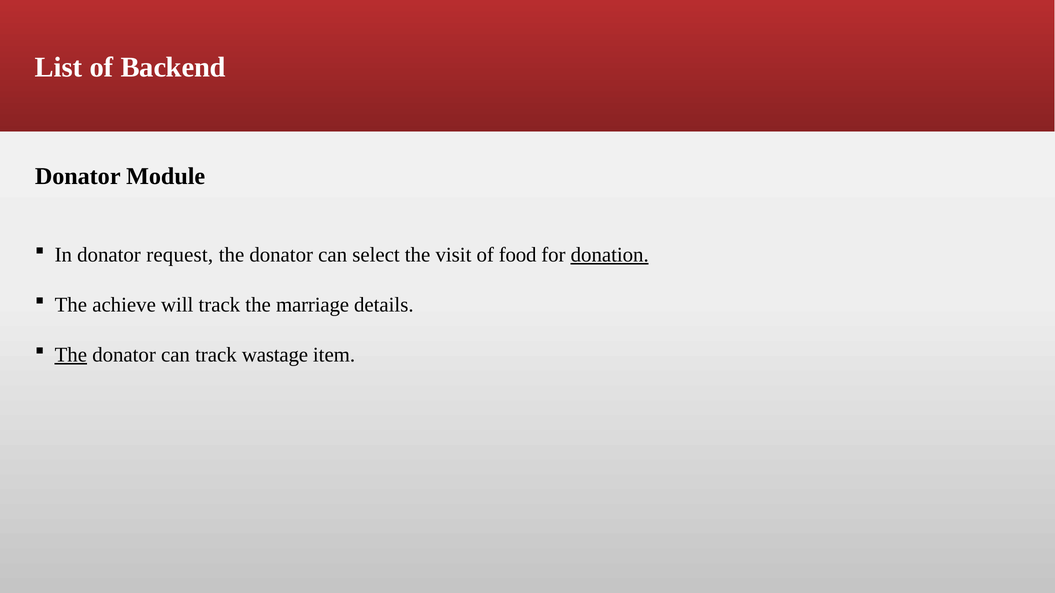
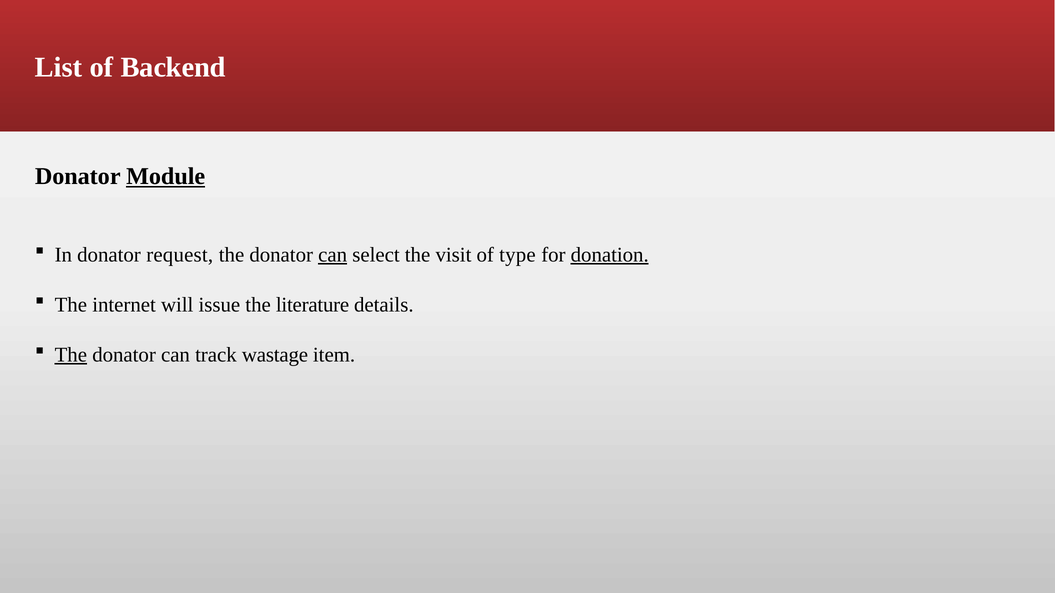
Module underline: none -> present
can at (333, 255) underline: none -> present
food: food -> type
achieve: achieve -> internet
will track: track -> issue
marriage: marriage -> literature
